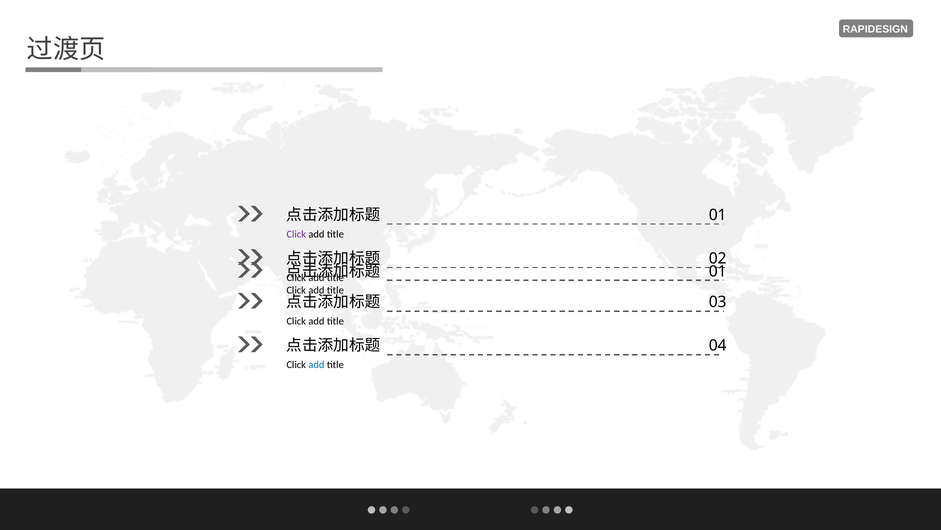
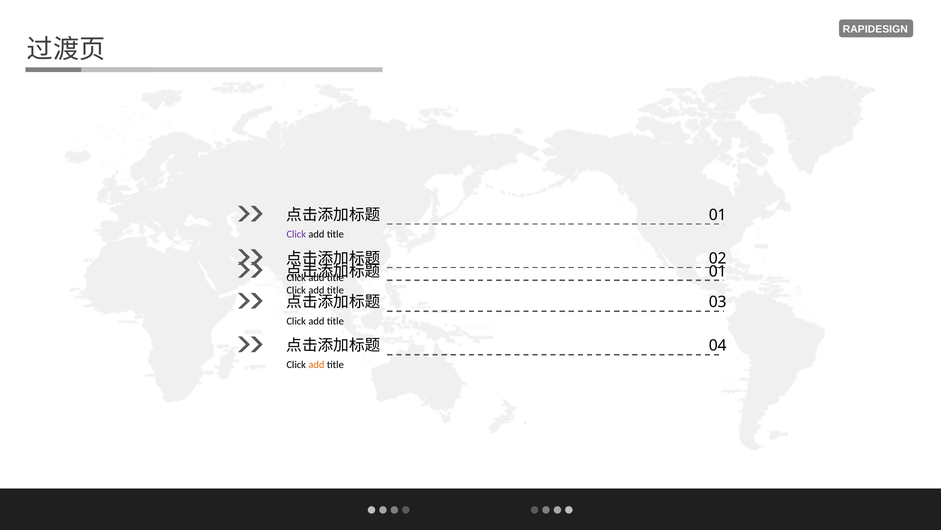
add at (316, 364) colour: blue -> orange
